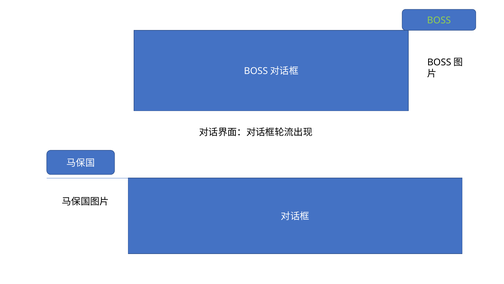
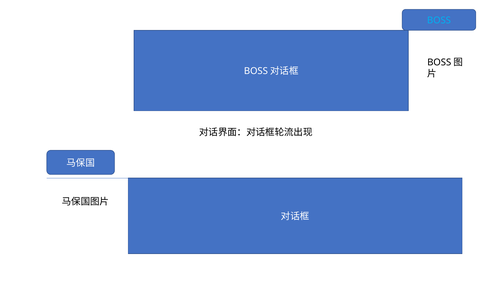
BOSS colour: light green -> light blue
